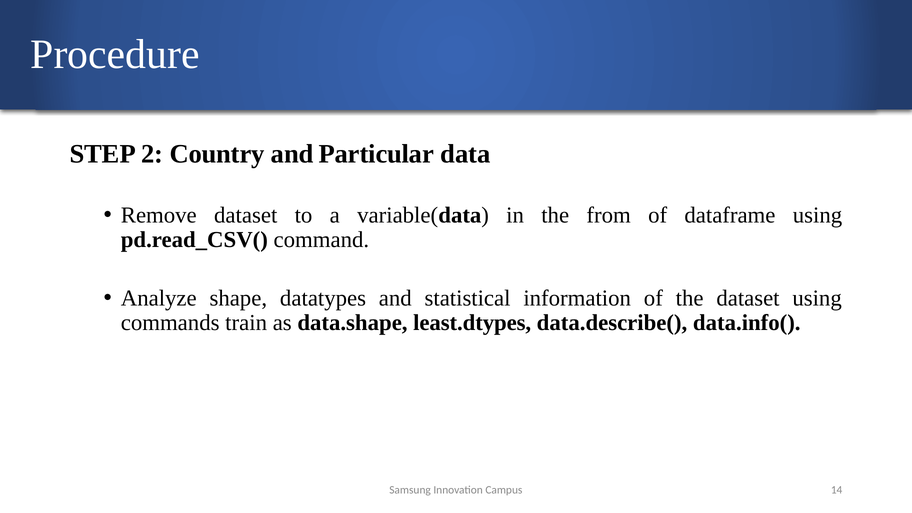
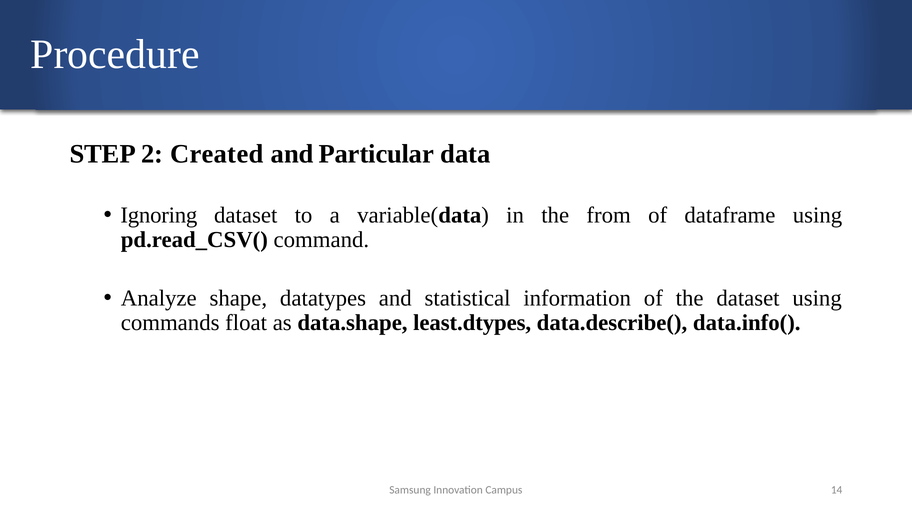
Country: Country -> Created
Remove: Remove -> Ignoring
train: train -> float
